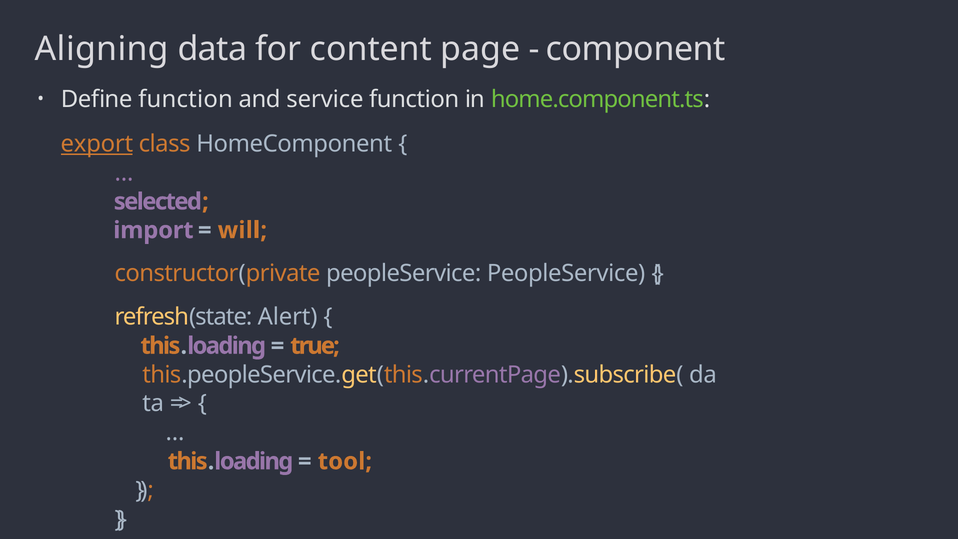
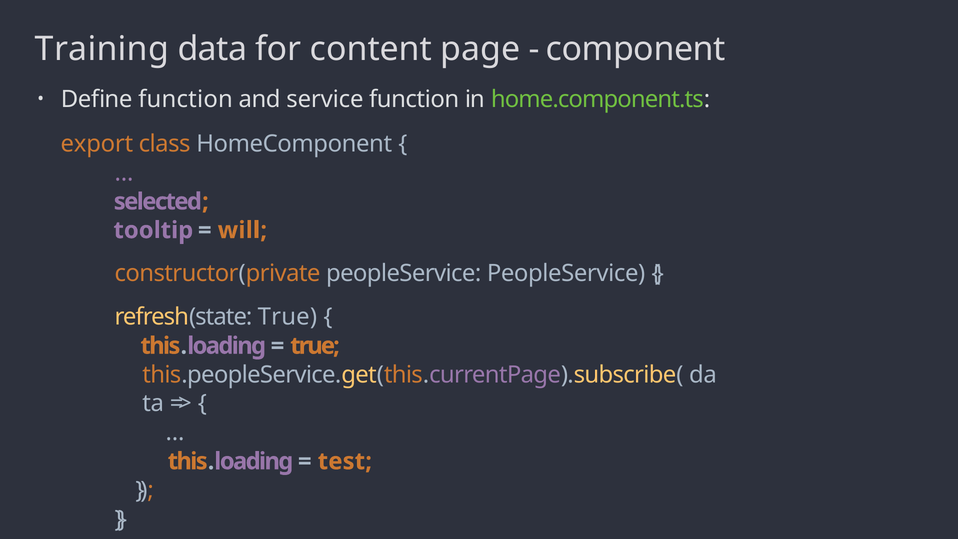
Aligning: Aligning -> Training
export underline: present -> none
import: import -> tooltip
refresh(state Alert: Alert -> True
tool: tool -> test
